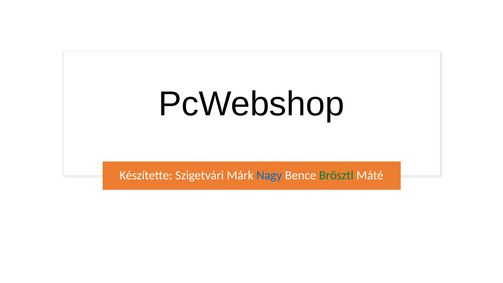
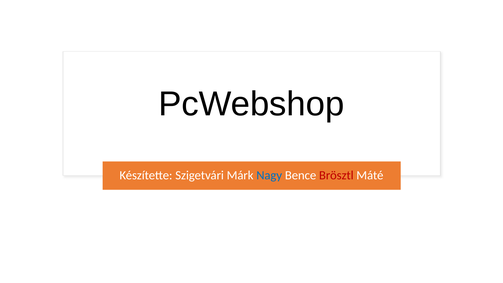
Brösztl colour: green -> red
